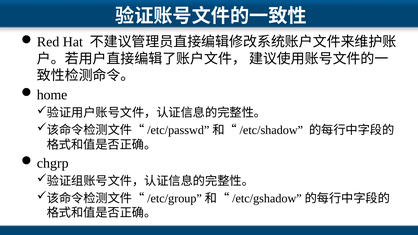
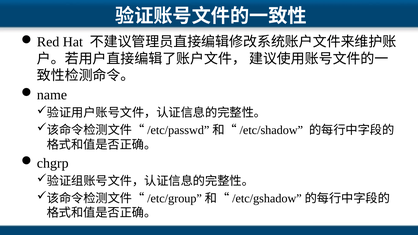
home: home -> name
